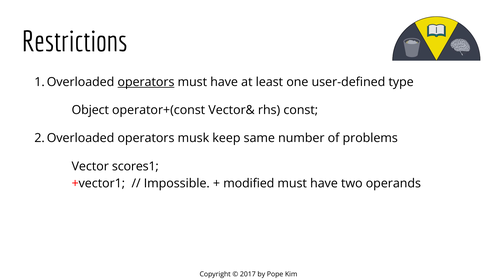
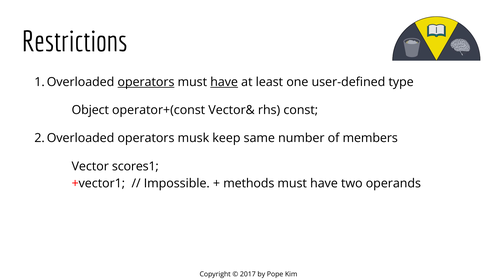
have at (224, 82) underline: none -> present
problems: problems -> members
modified: modified -> methods
